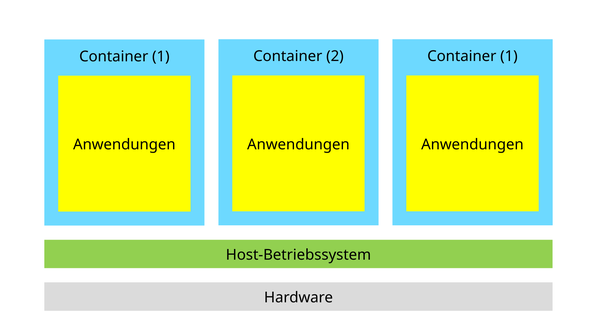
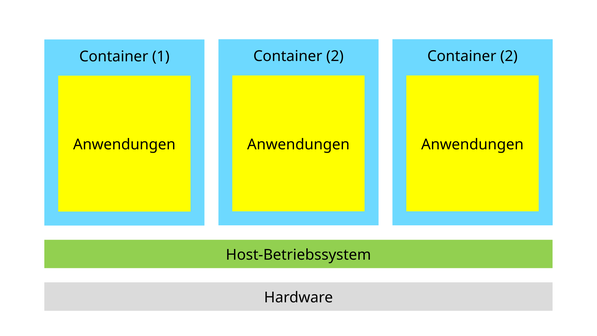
1 at (509, 56): 1 -> 2
